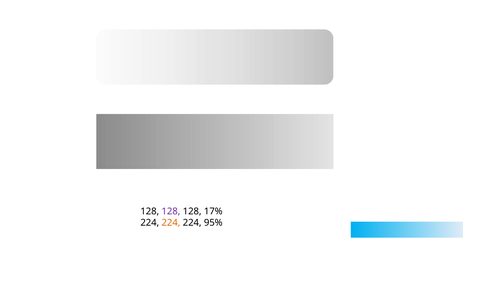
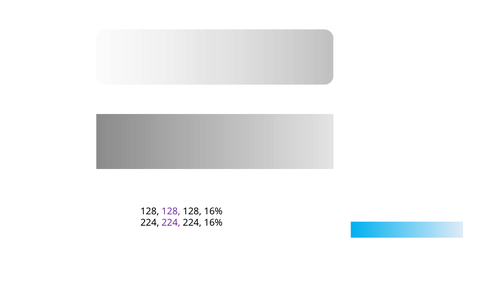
128 17%: 17% -> 16%
224 at (171, 223) colour: orange -> purple
224 95%: 95% -> 16%
